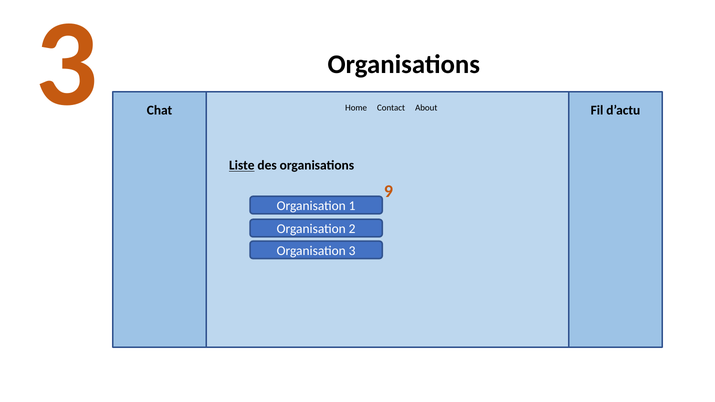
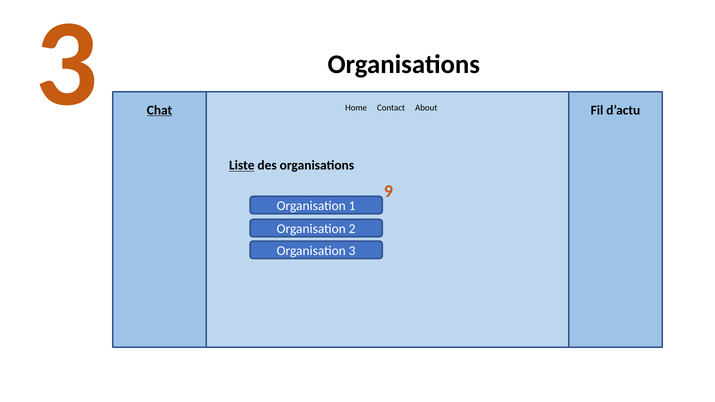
Chat underline: none -> present
